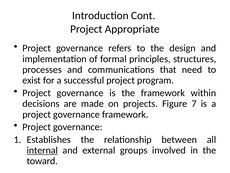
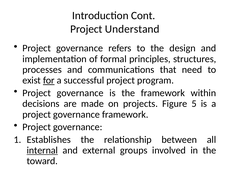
Appropriate: Appropriate -> Understand
for underline: none -> present
7: 7 -> 5
